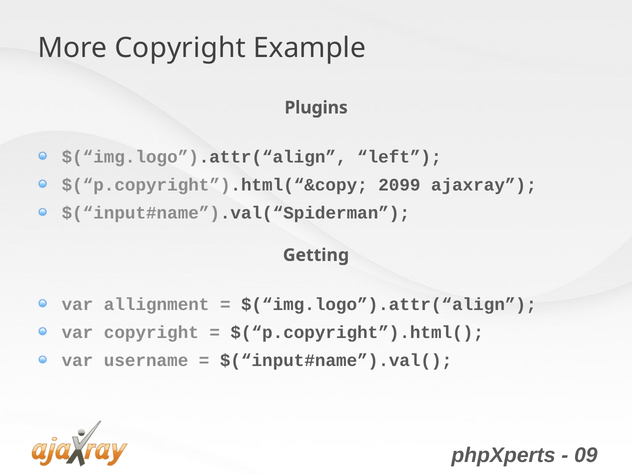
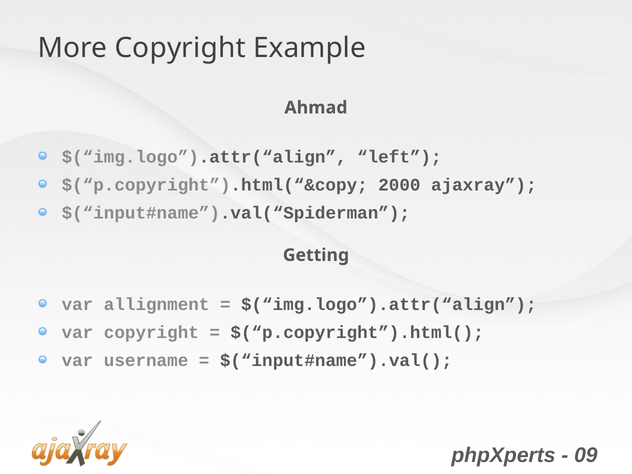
Plugins: Plugins -> Ahmad
2099: 2099 -> 2000
